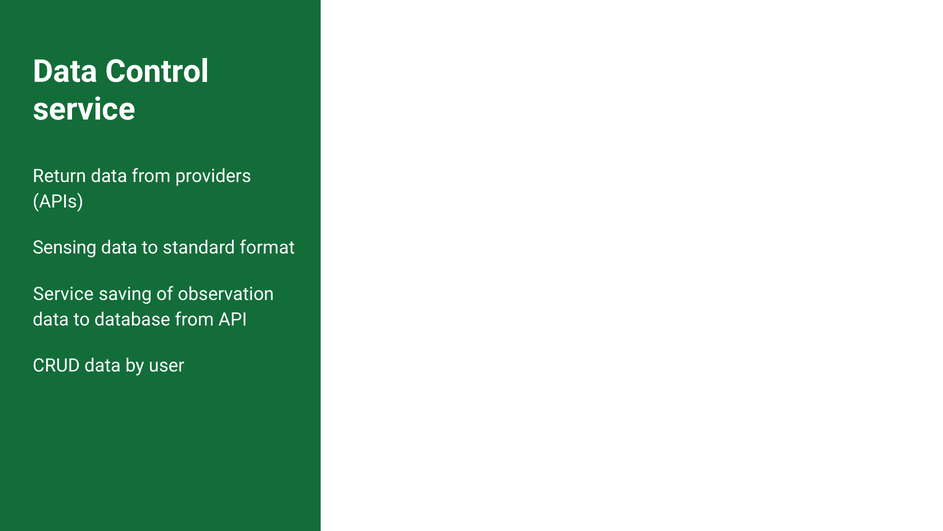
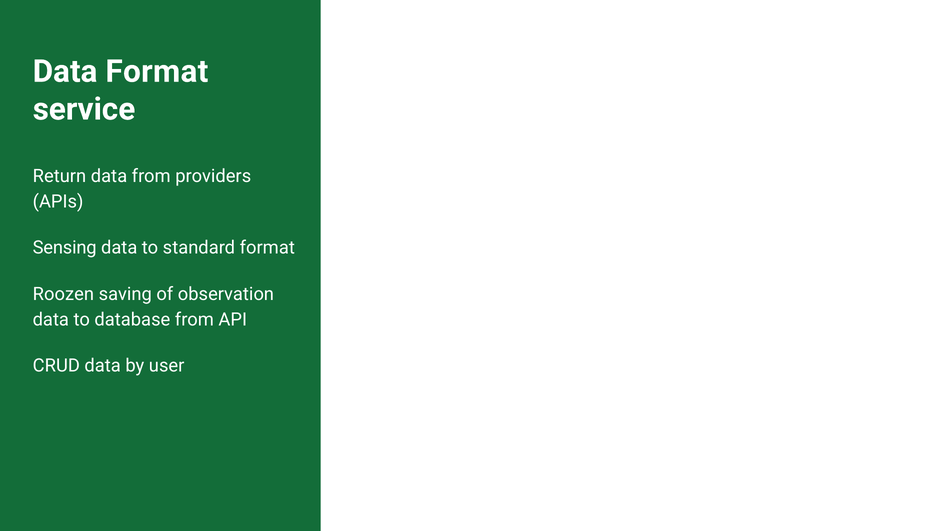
Data Control: Control -> Format
Service at (63, 294): Service -> Roozen
